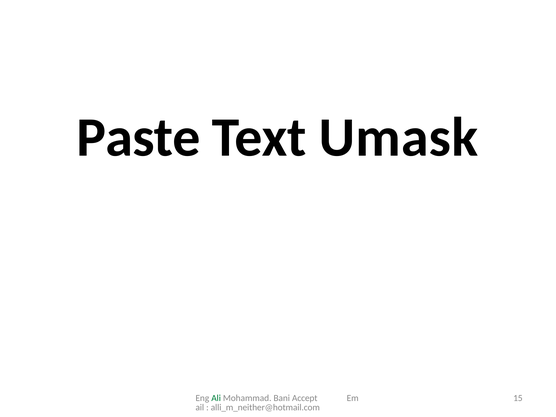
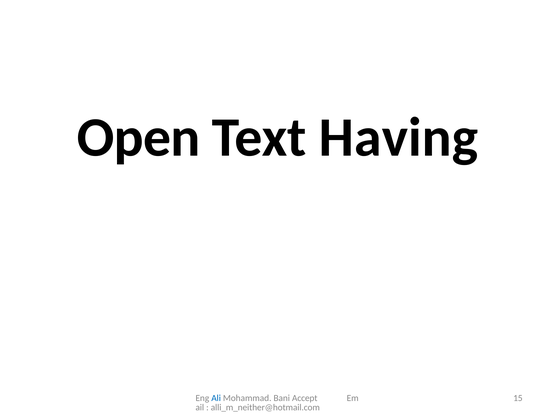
Paste: Paste -> Open
Umask: Umask -> Having
Ali colour: green -> blue
